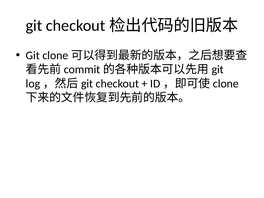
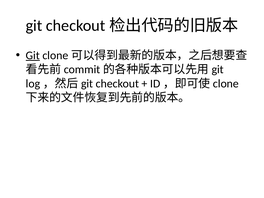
Git at (33, 55) underline: none -> present
